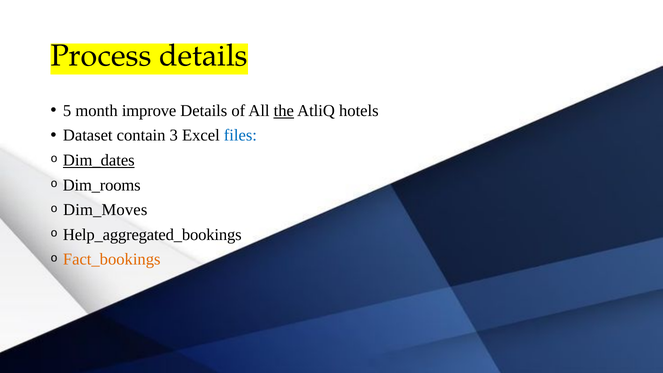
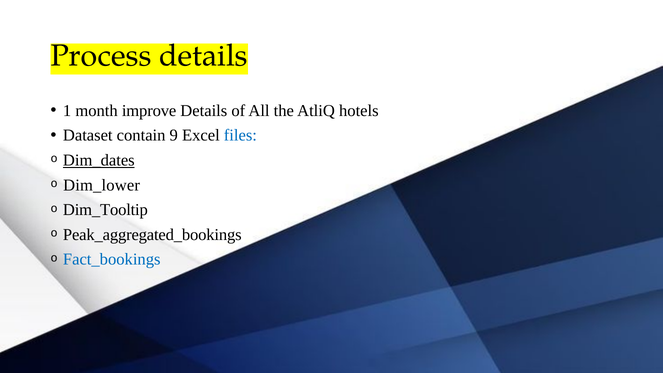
5: 5 -> 1
the underline: present -> none
3: 3 -> 9
Dim_rooms: Dim_rooms -> Dim_lower
Dim_Moves: Dim_Moves -> Dim_Tooltip
Help_aggregated_bookings: Help_aggregated_bookings -> Peak_aggregated_bookings
Fact_bookings colour: orange -> blue
